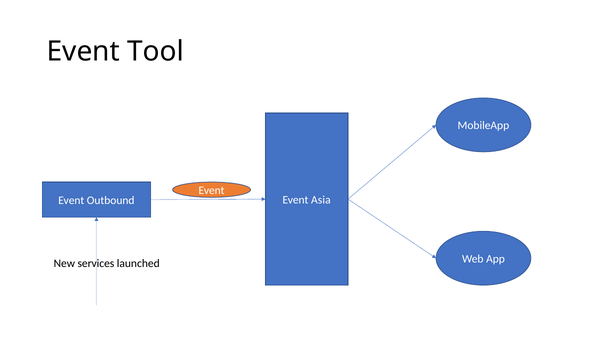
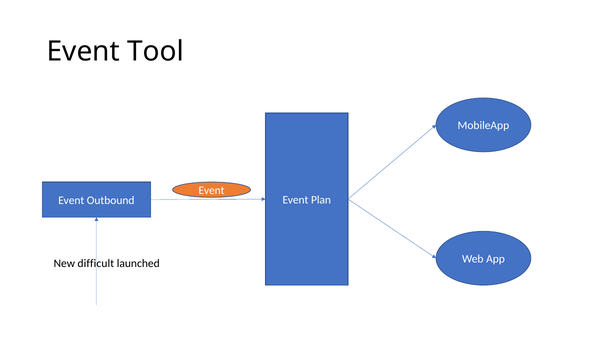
Asia: Asia -> Plan
services: services -> difficult
